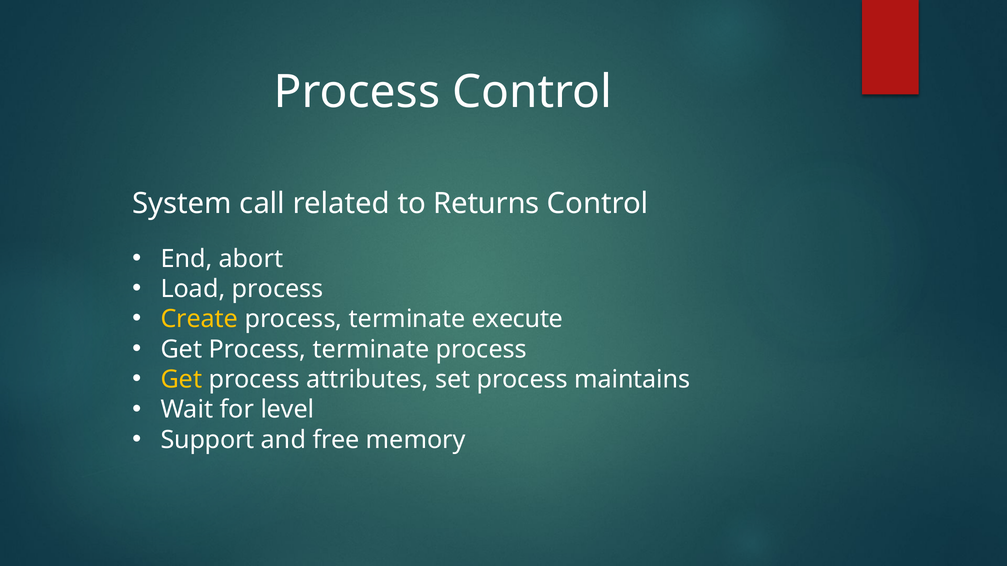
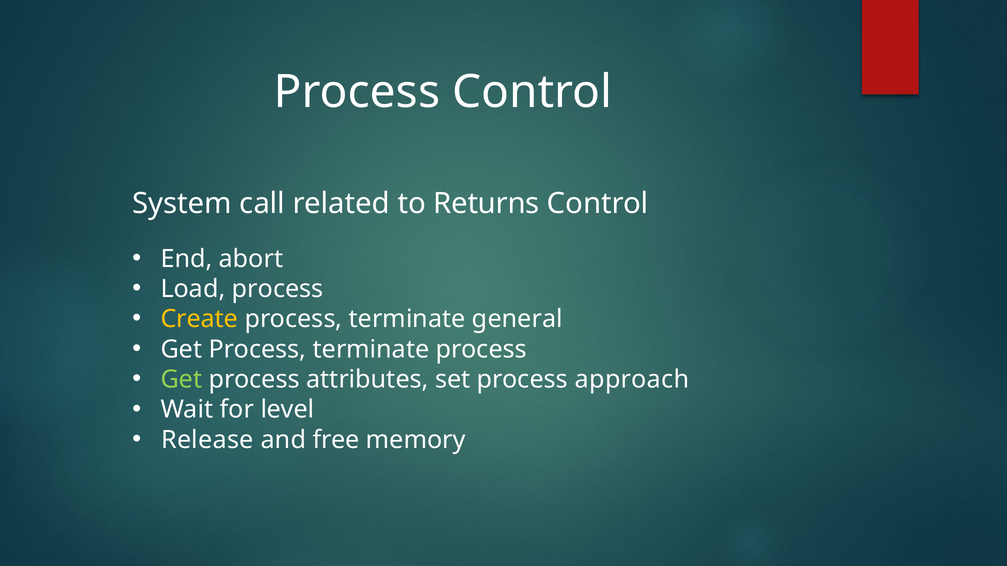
execute: execute -> general
Get at (181, 380) colour: yellow -> light green
maintains: maintains -> approach
Support: Support -> Release
